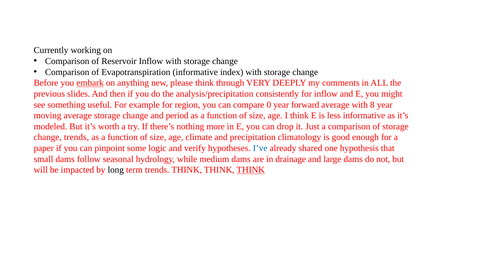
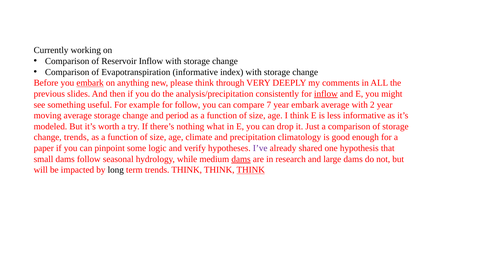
inflow at (326, 94) underline: none -> present
for region: region -> follow
0: 0 -> 7
year forward: forward -> embark
8: 8 -> 2
more: more -> what
I’ve colour: blue -> purple
dams at (241, 159) underline: none -> present
drainage: drainage -> research
